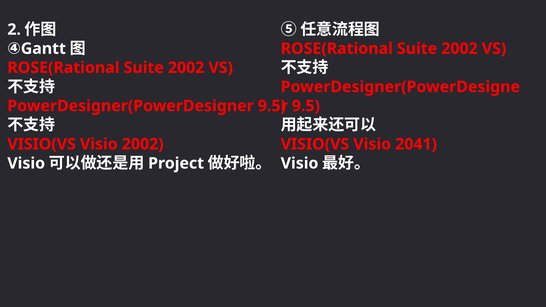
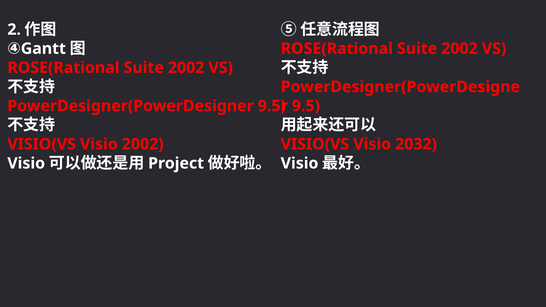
2041: 2041 -> 2032
